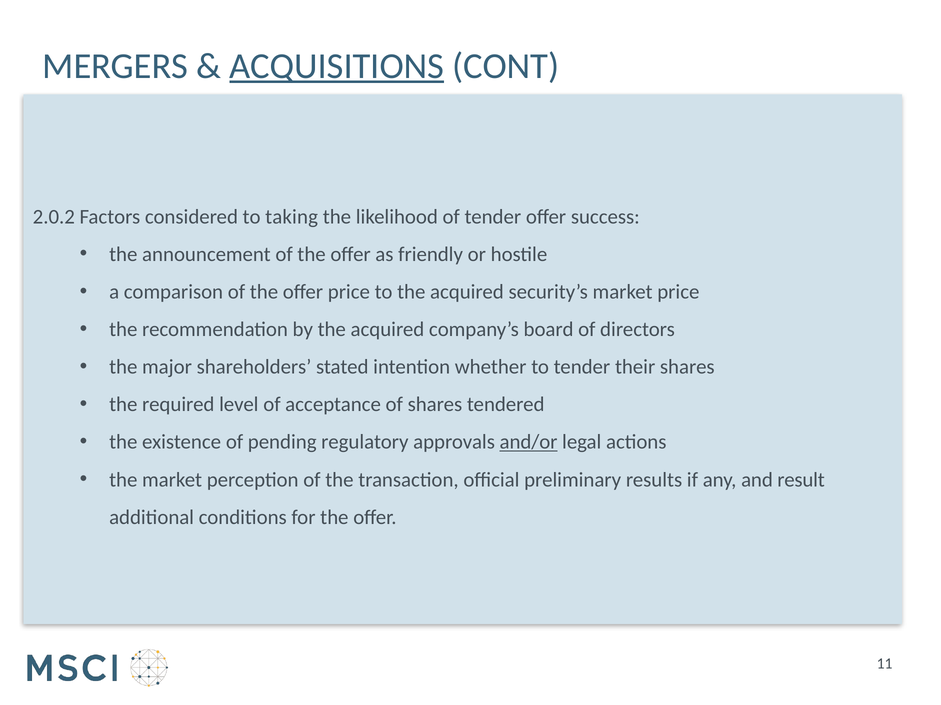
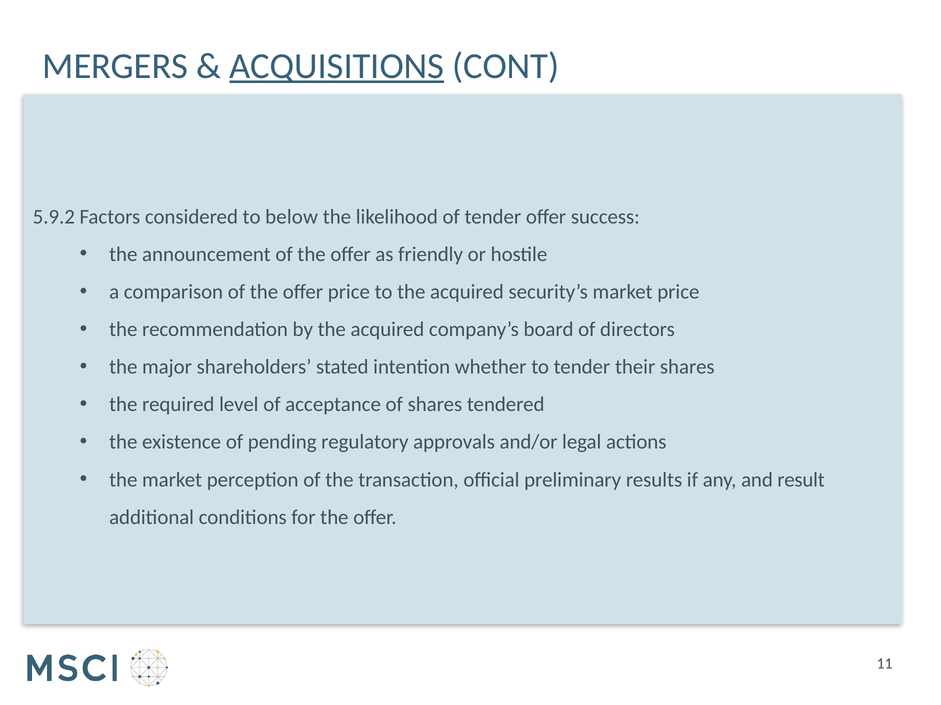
2.0.2: 2.0.2 -> 5.9.2
taking: taking -> below
and/or underline: present -> none
